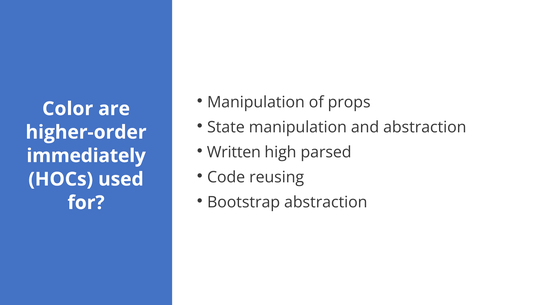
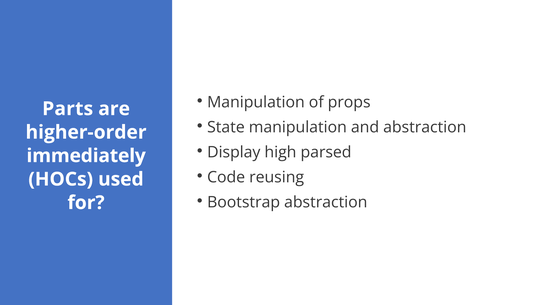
Color: Color -> Parts
Written: Written -> Display
